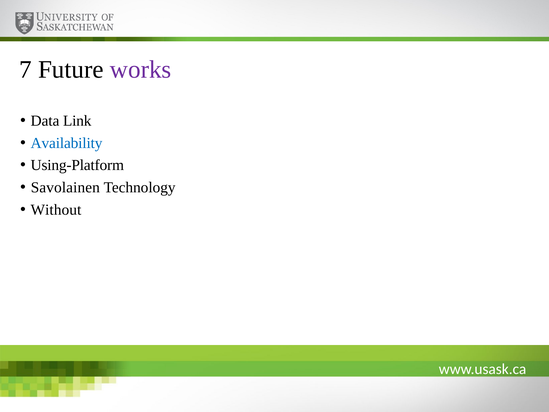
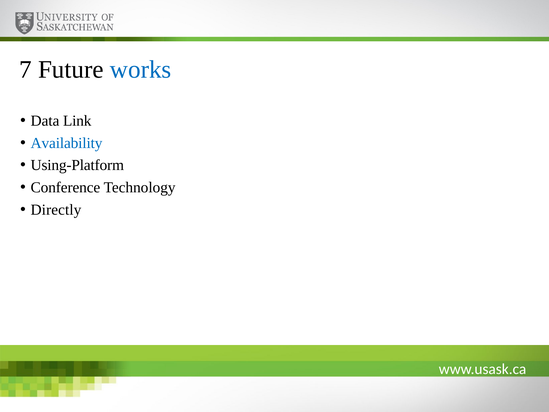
works colour: purple -> blue
Savolainen: Savolainen -> Conference
Without: Without -> Directly
